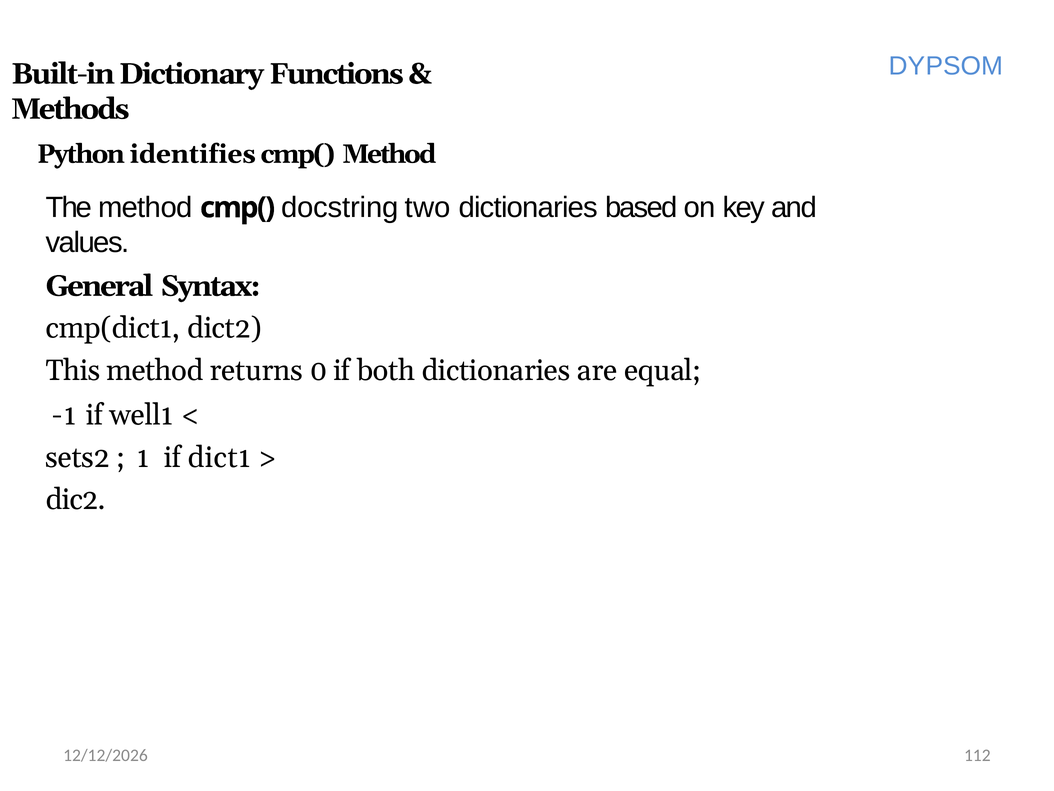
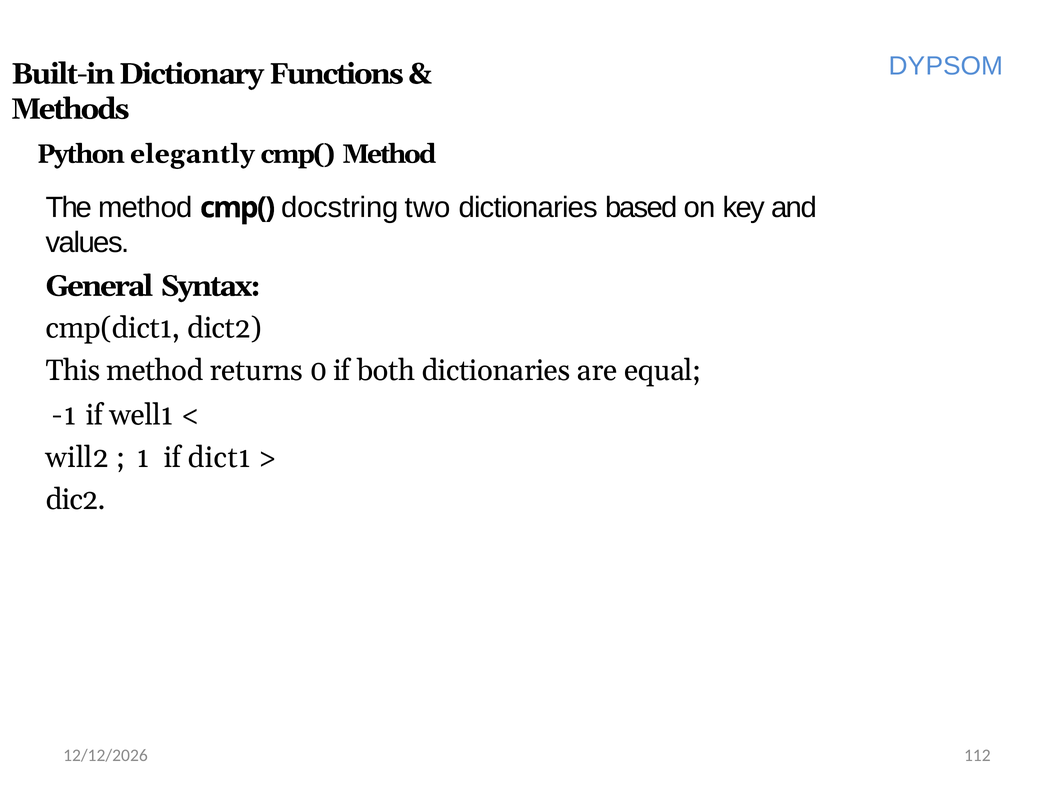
identifies: identifies -> elegantly
sets2: sets2 -> will2
